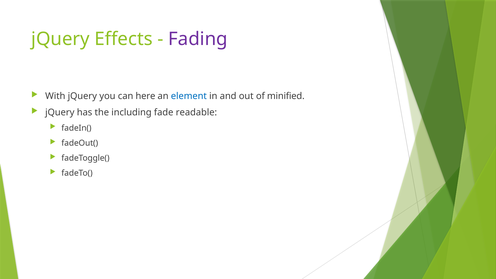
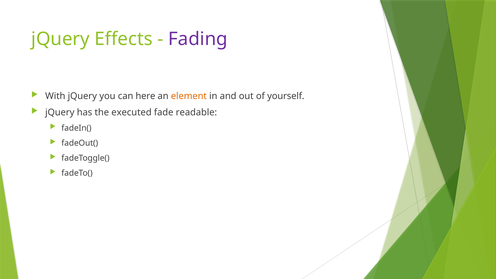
element colour: blue -> orange
minified: minified -> yourself
including: including -> executed
